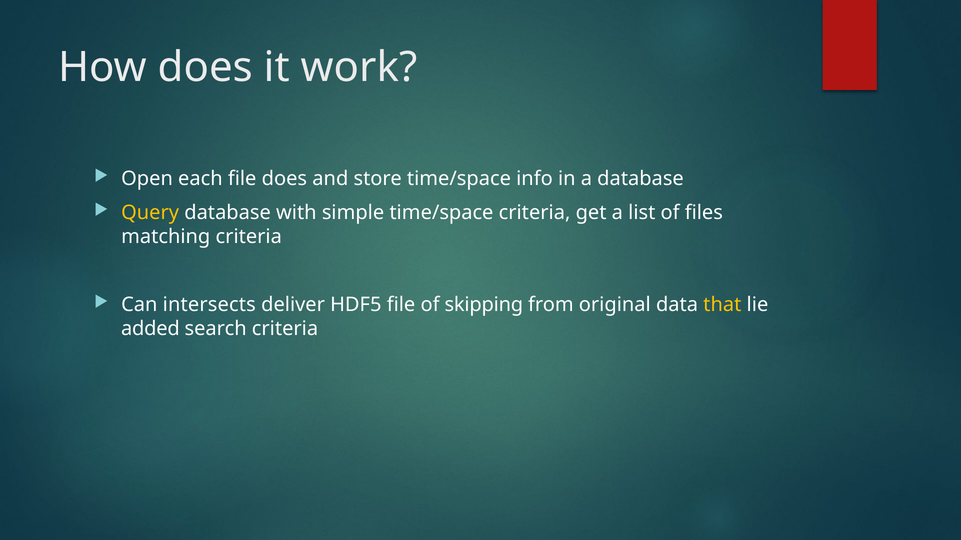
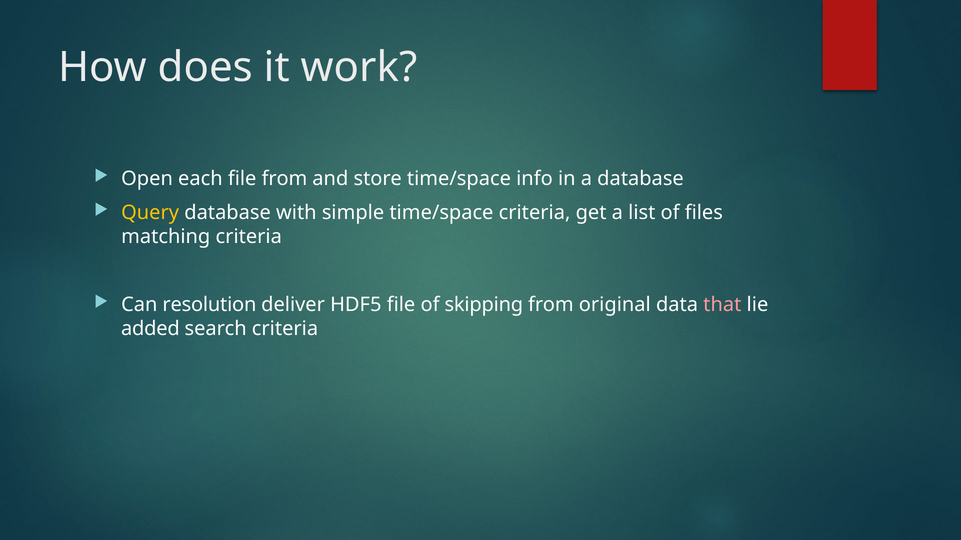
file does: does -> from
intersects: intersects -> resolution
that colour: yellow -> pink
